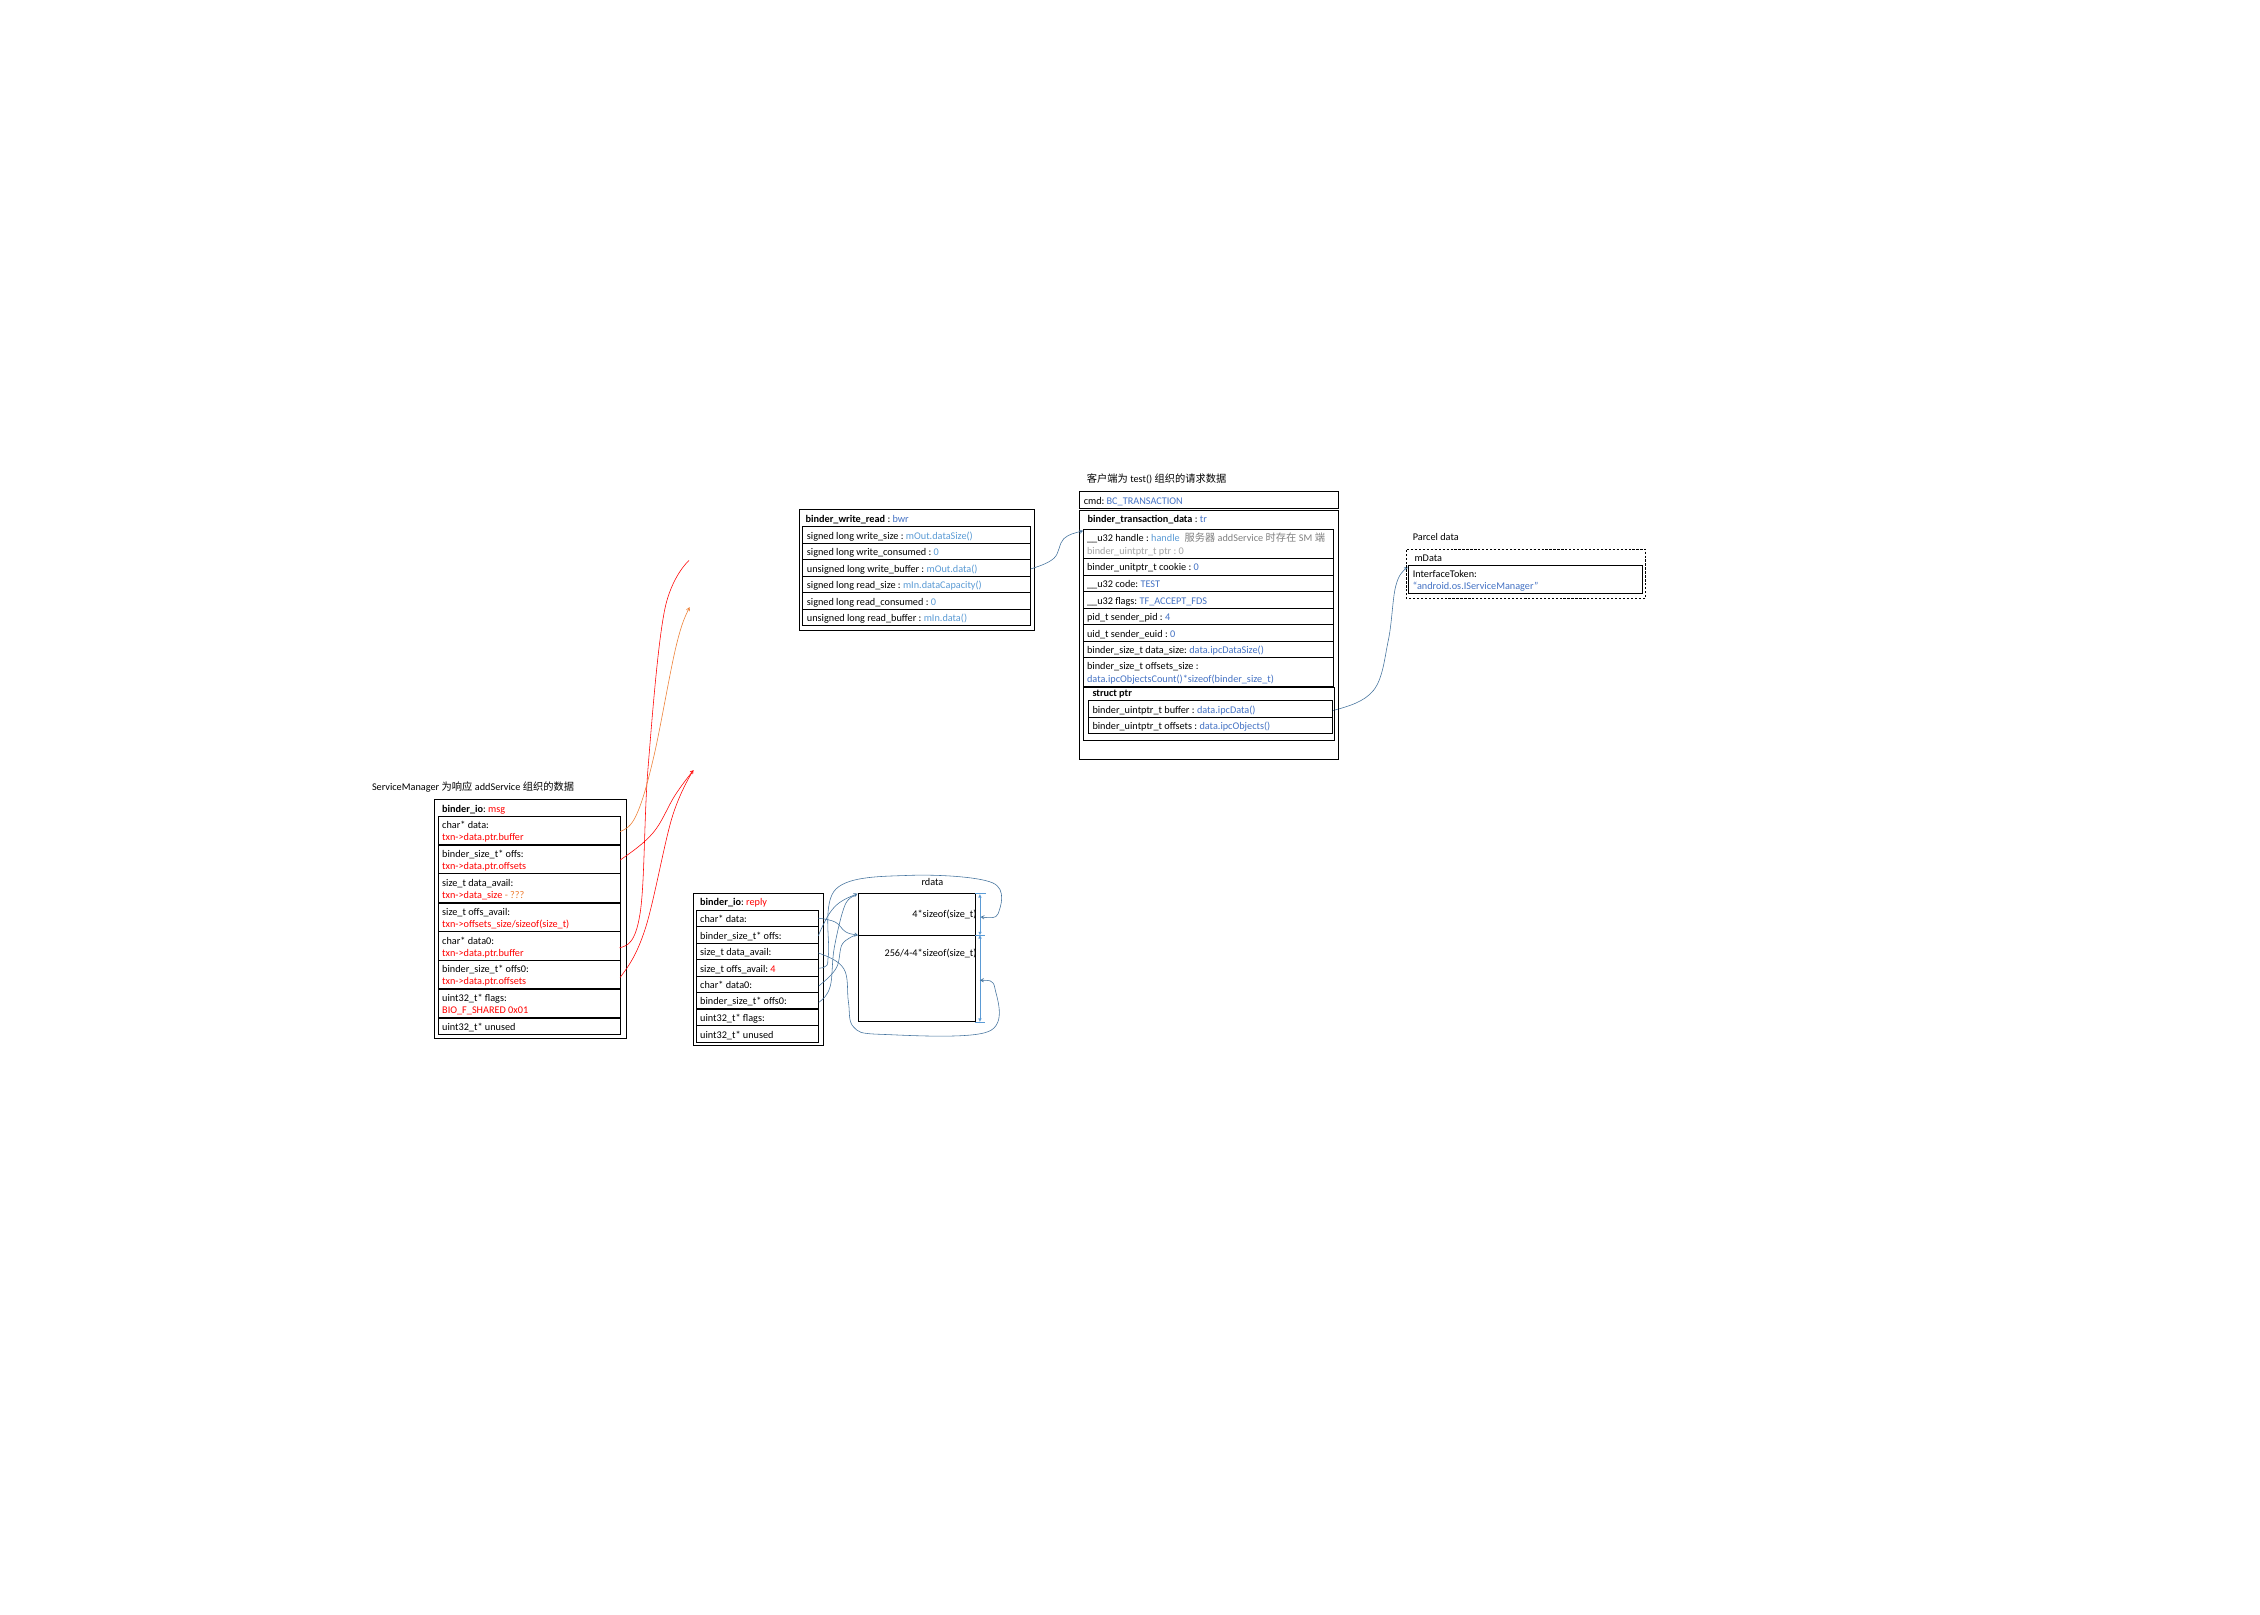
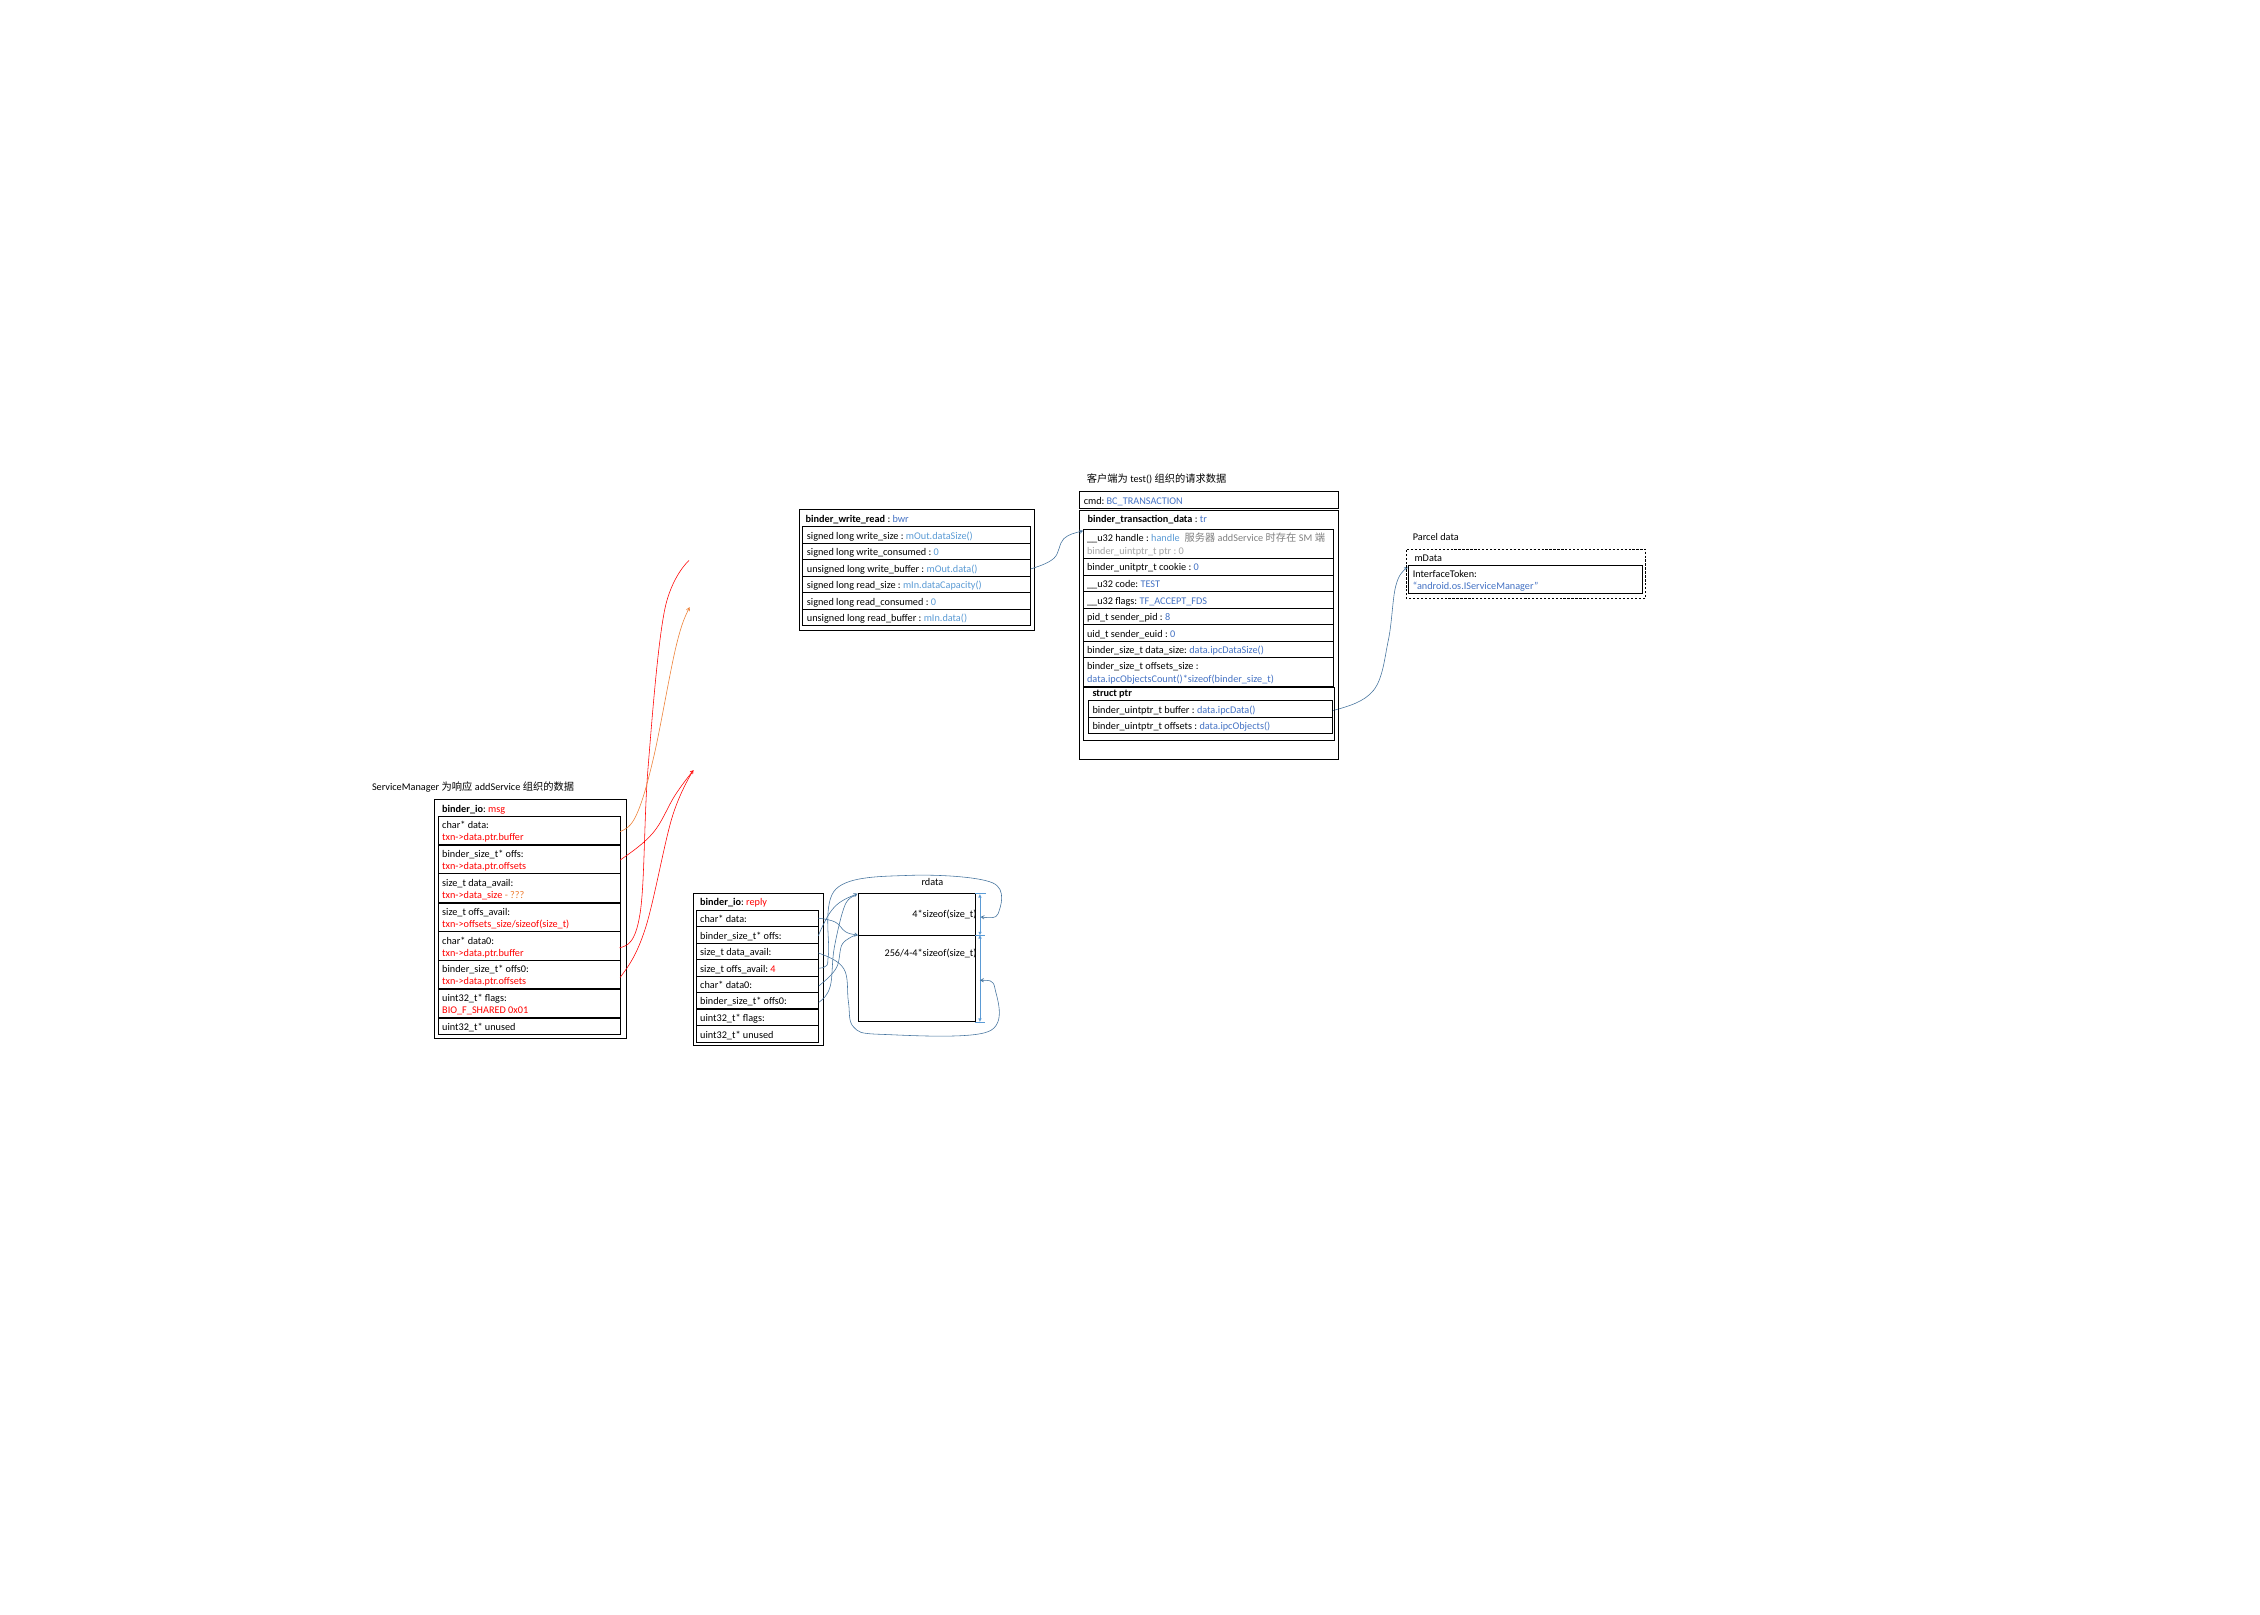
4 at (1168, 617): 4 -> 8
